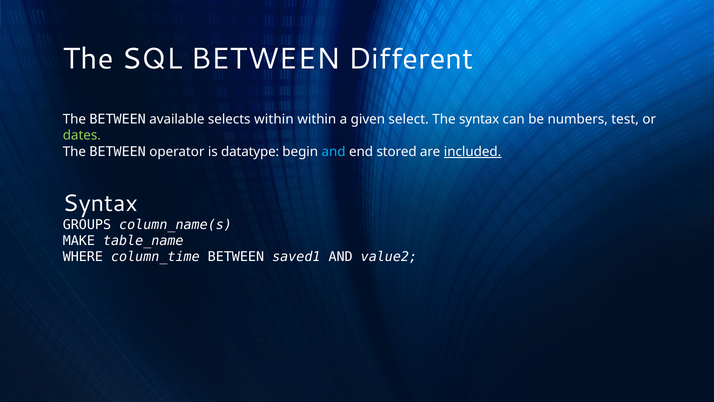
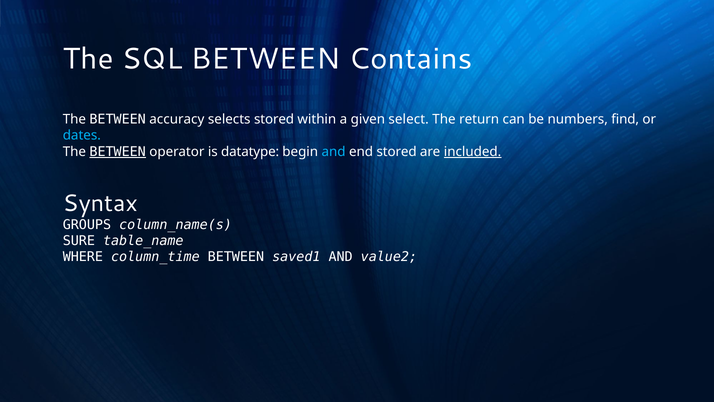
Different: Different -> Contains
available: available -> accuracy
selects within: within -> stored
The syntax: syntax -> return
test: test -> find
dates colour: light green -> light blue
BETWEEN at (118, 151) underline: none -> present
MAKE: MAKE -> SURE
